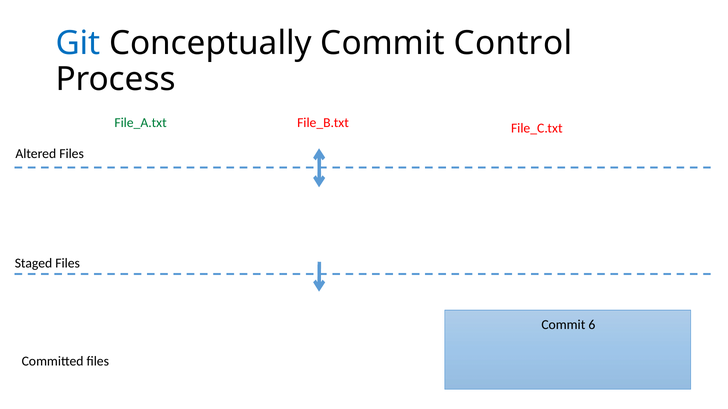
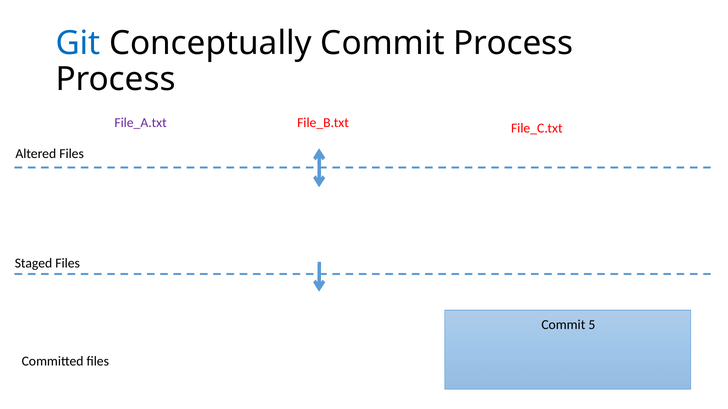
Commit Control: Control -> Process
File_A.txt colour: green -> purple
6: 6 -> 5
